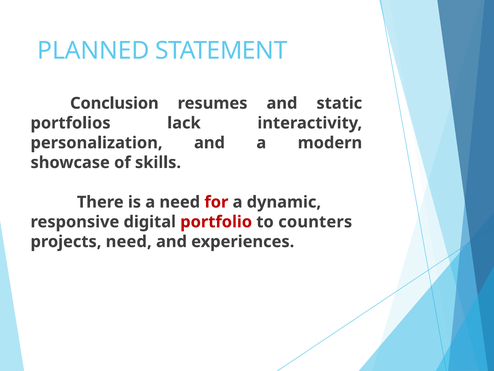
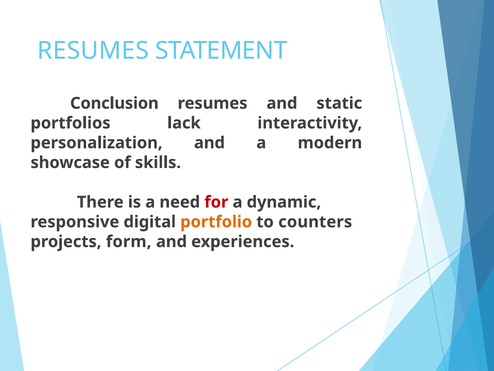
PLANNED at (93, 51): PLANNED -> RESUMES
portfolio colour: red -> orange
projects need: need -> form
